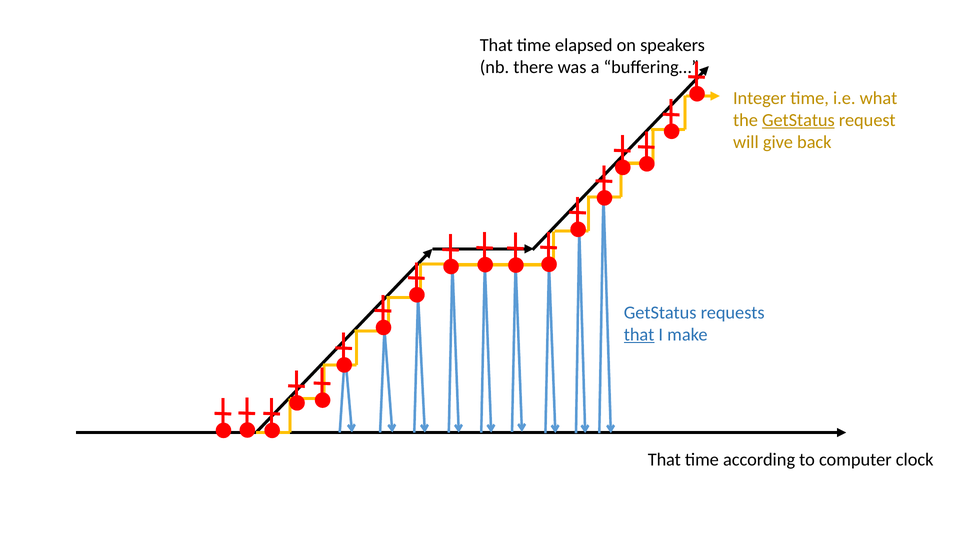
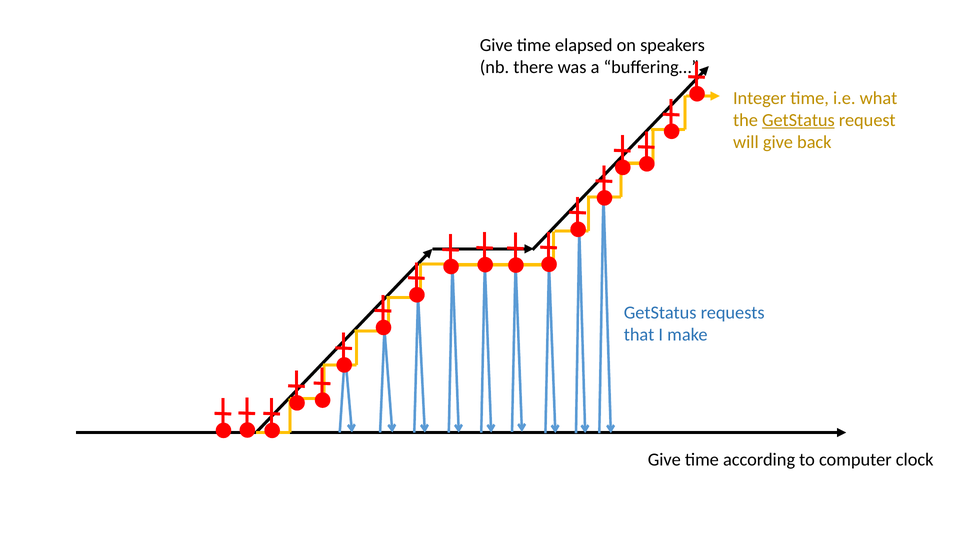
That at (496, 45): That -> Give
that at (639, 334) underline: present -> none
That at (664, 459): That -> Give
